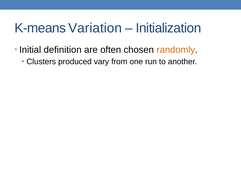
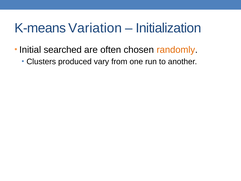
definition: definition -> searched
